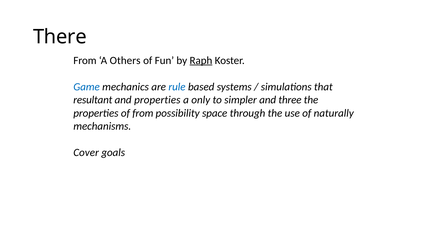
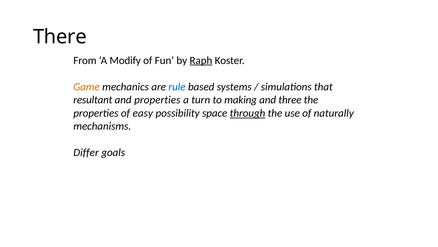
Others: Others -> Modify
Game colour: blue -> orange
only: only -> turn
simpler: simpler -> making
of from: from -> easy
through underline: none -> present
Cover: Cover -> Differ
